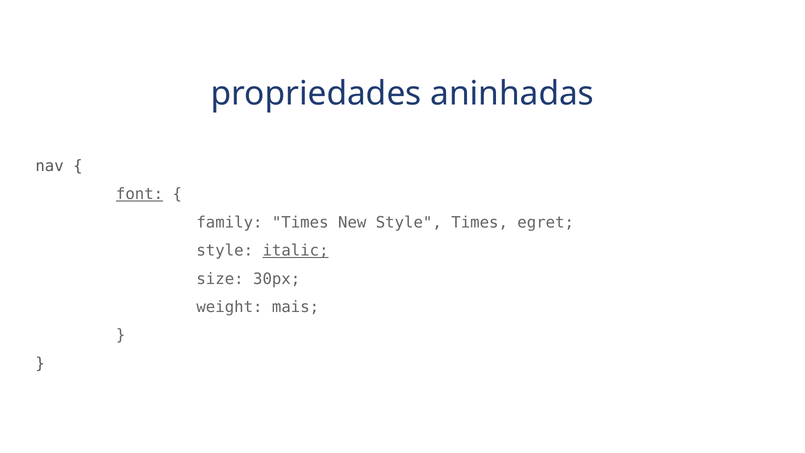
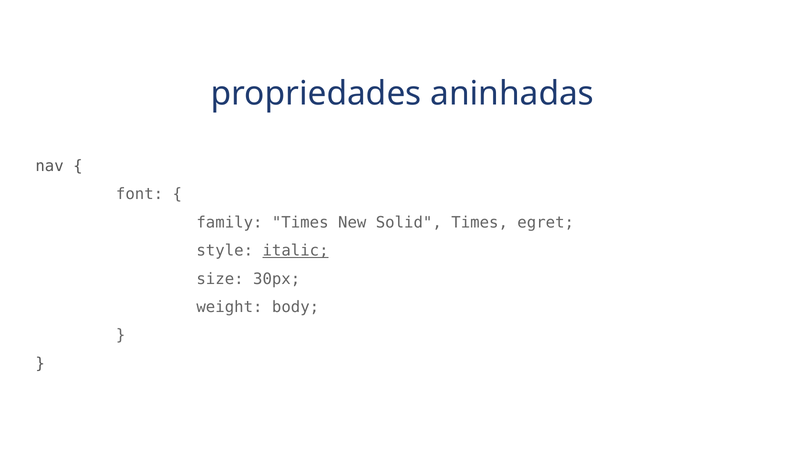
font underline: present -> none
New Style: Style -> Solid
mais: mais -> body
